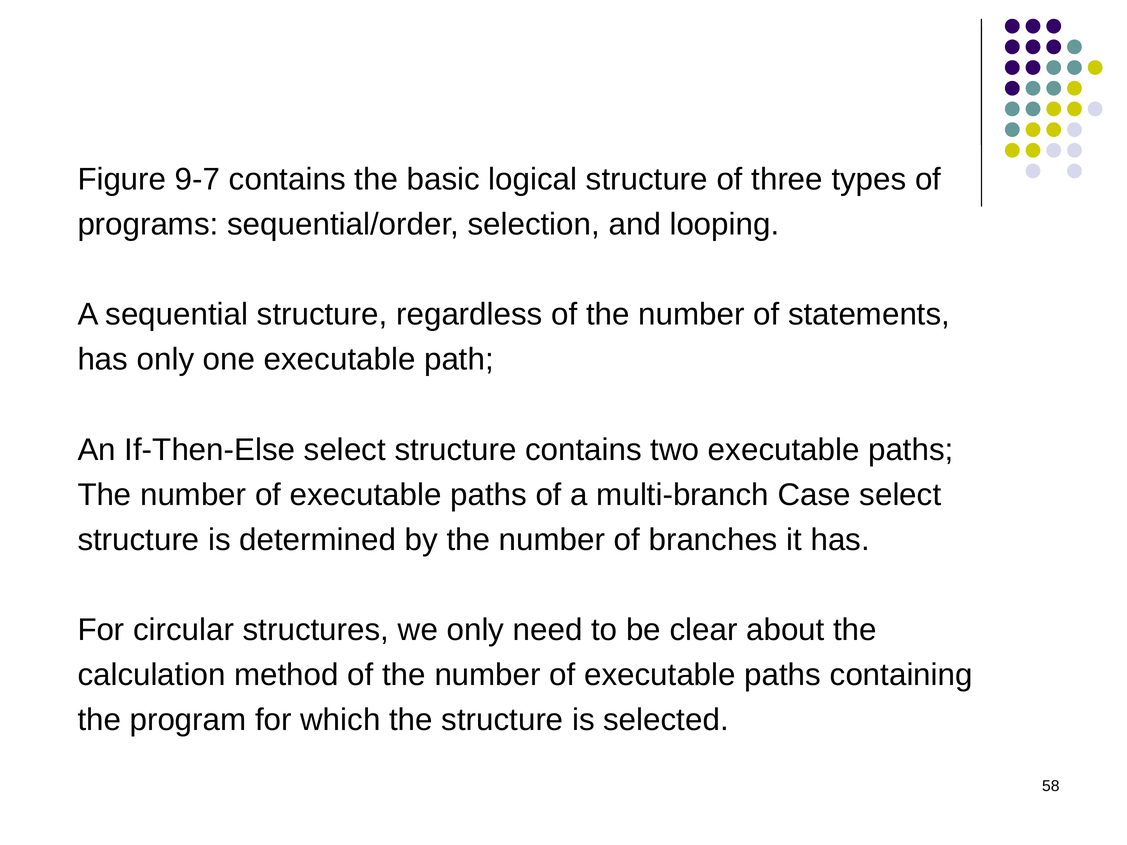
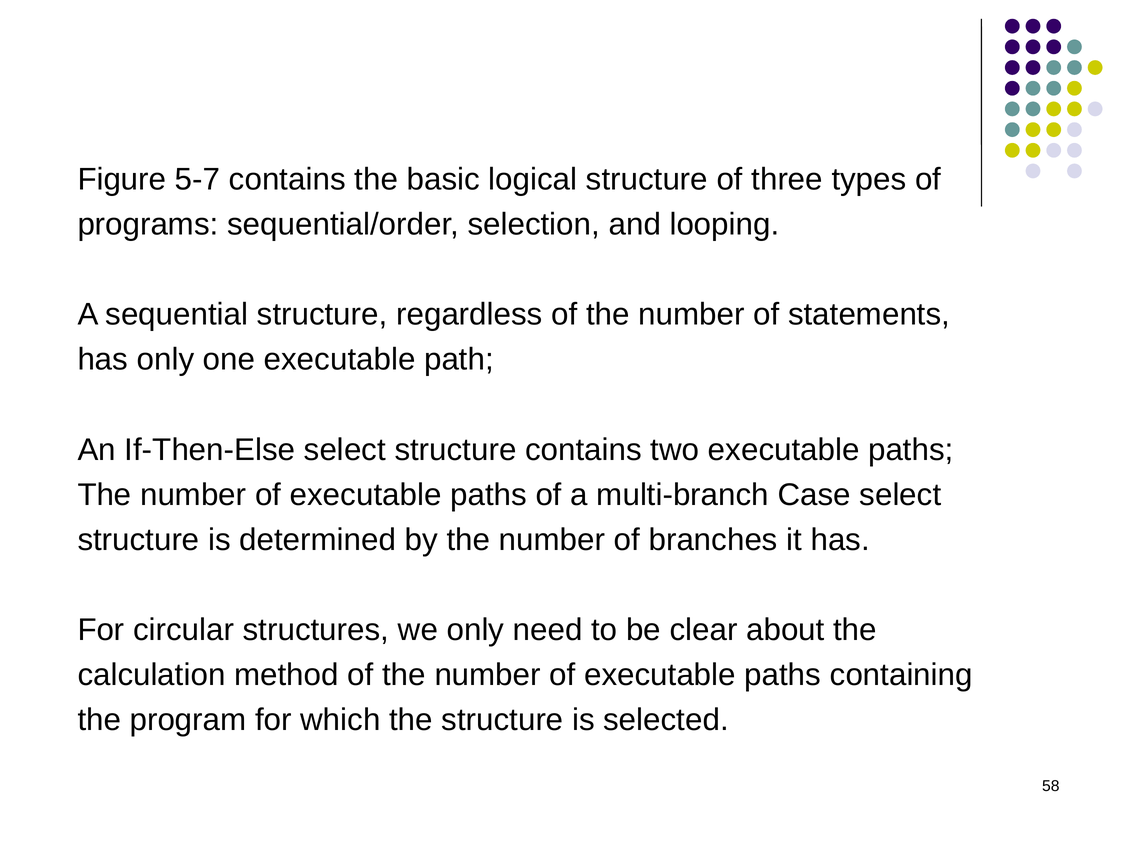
9-7: 9-7 -> 5-7
